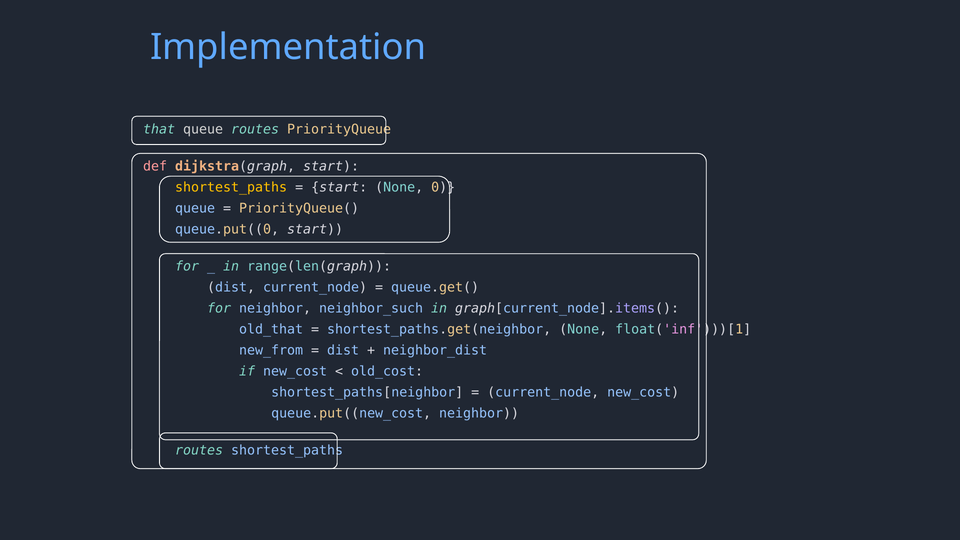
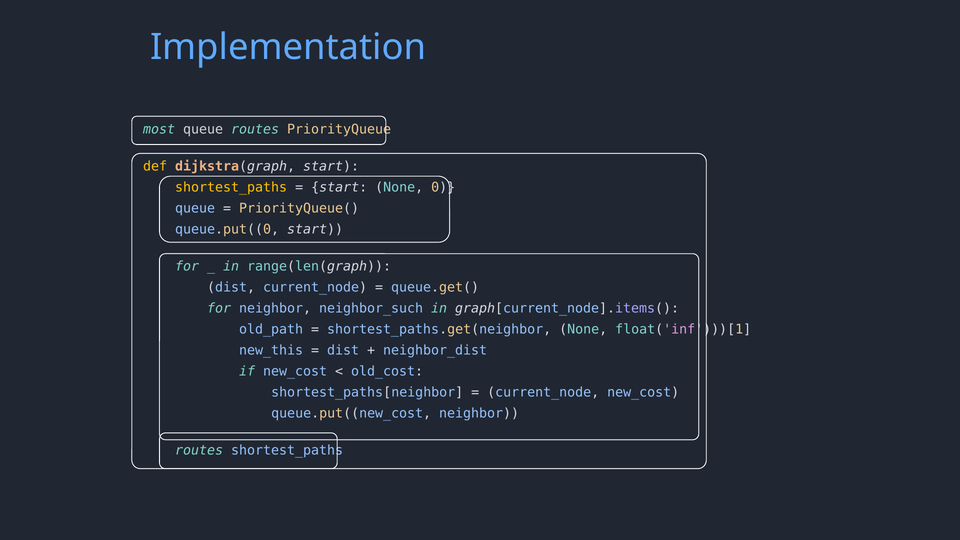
that: that -> most
def colour: pink -> yellow
old_that: old_that -> old_path
new_from: new_from -> new_this
